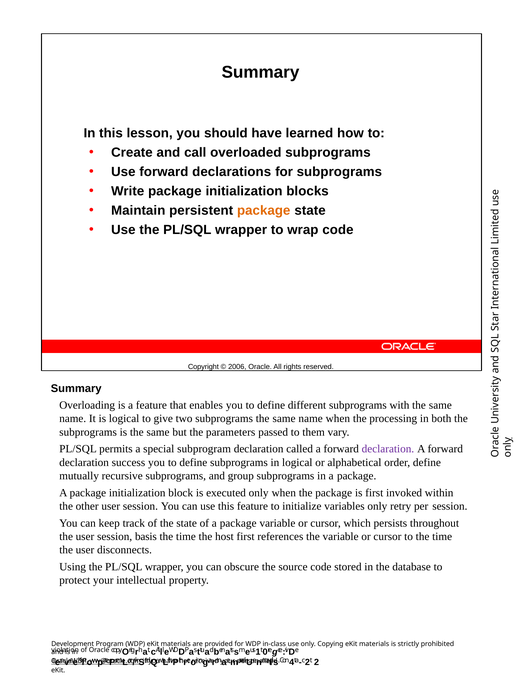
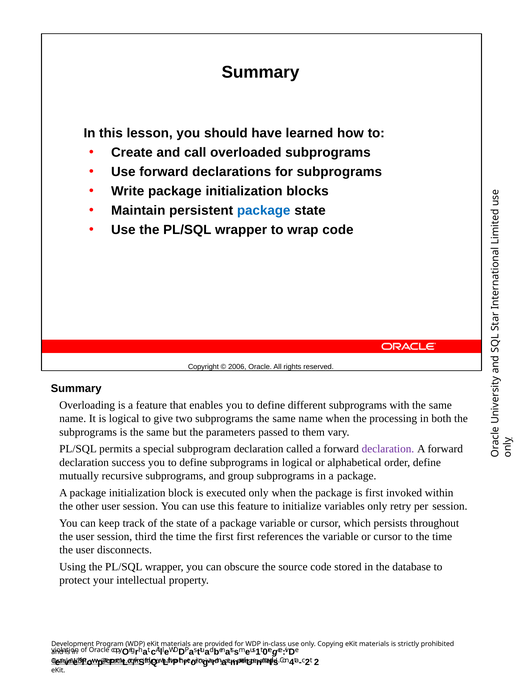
package at (264, 211) colour: orange -> blue
basis: basis -> third
the host: host -> first
